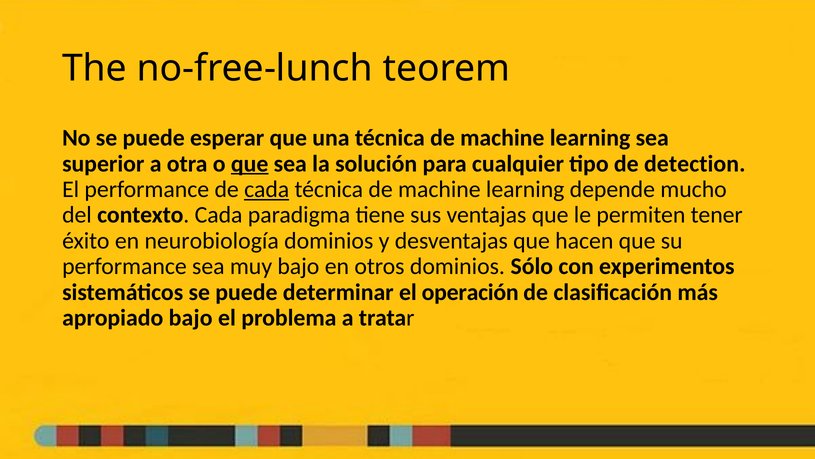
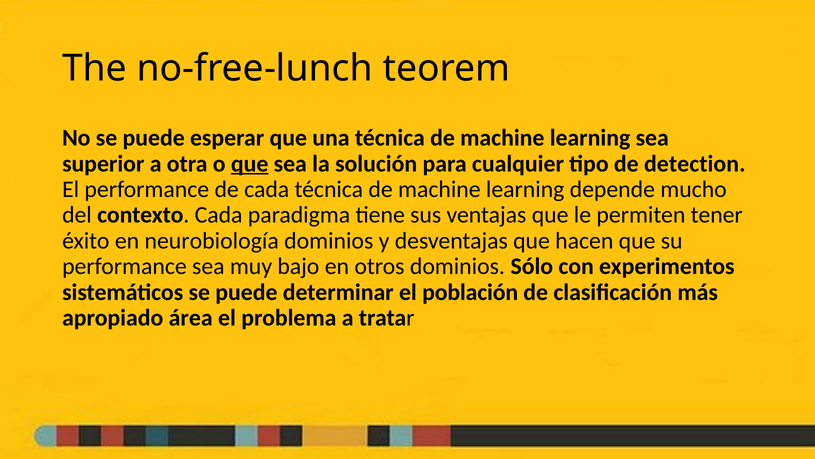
cada at (267, 189) underline: present -> none
operación: operación -> población
apropiado bajo: bajo -> área
